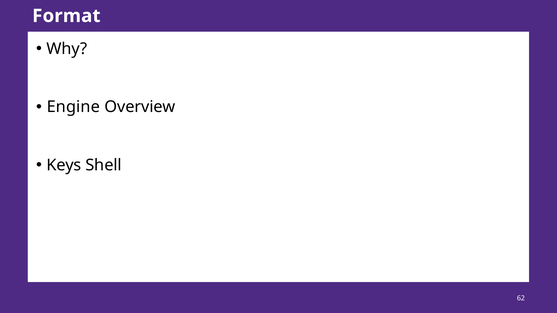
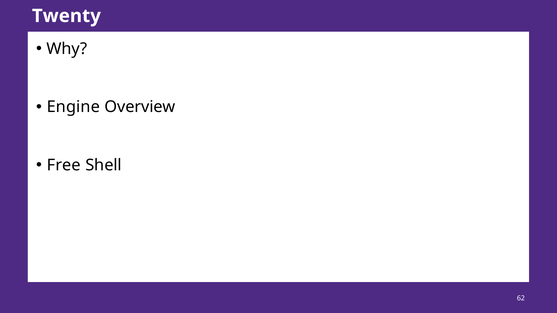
Format: Format -> Twenty
Keys: Keys -> Free
